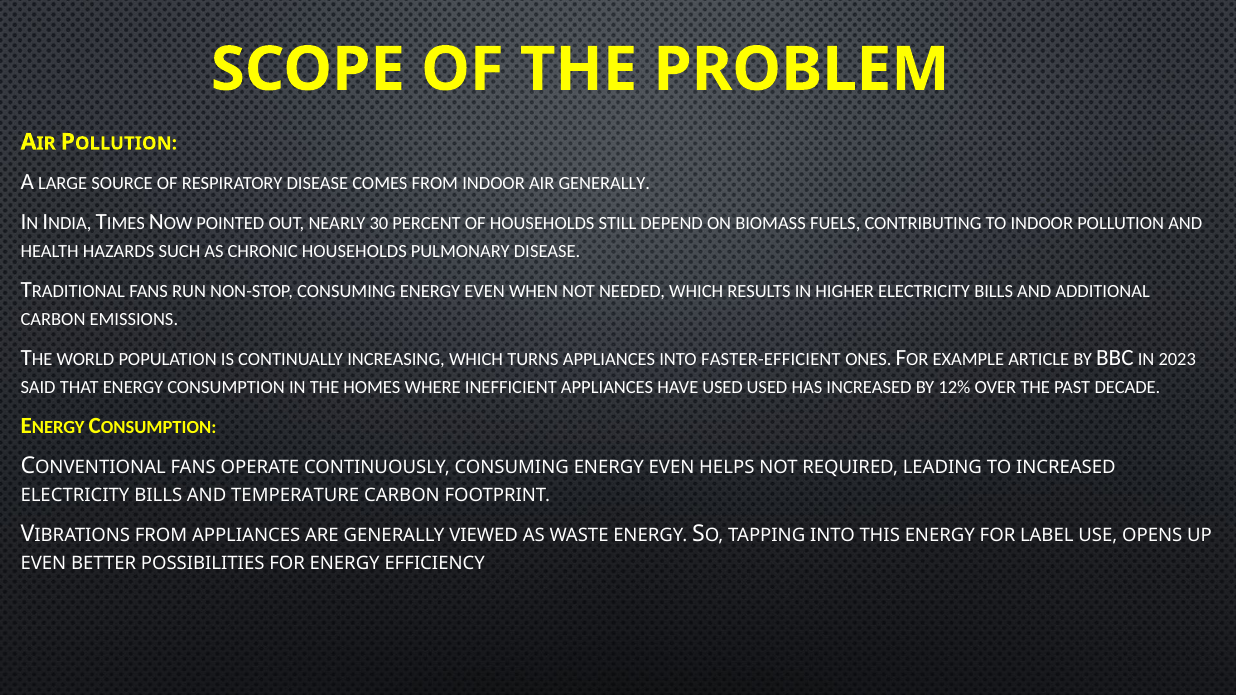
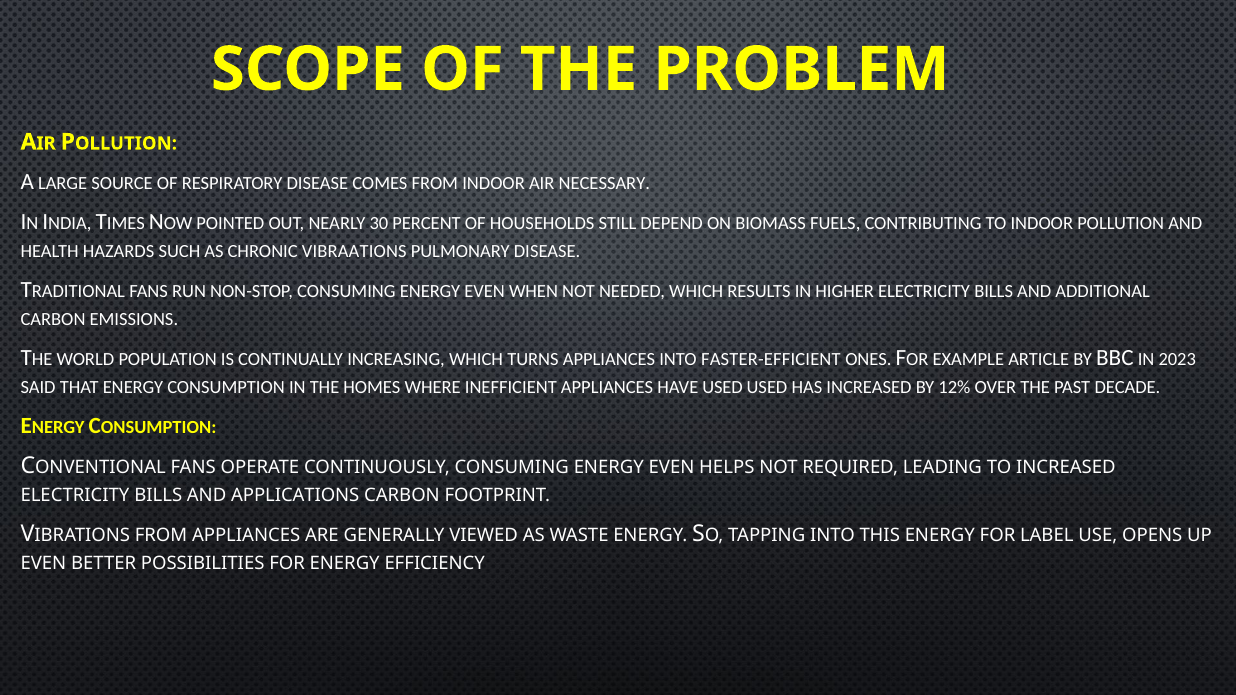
AIR GENERALLY: GENERALLY -> NECESSARY
CHRONIC HOUSEHOLDS: HOUSEHOLDS -> VIBRAATIONS
TEMPERATURE: TEMPERATURE -> APPLICATIONS
